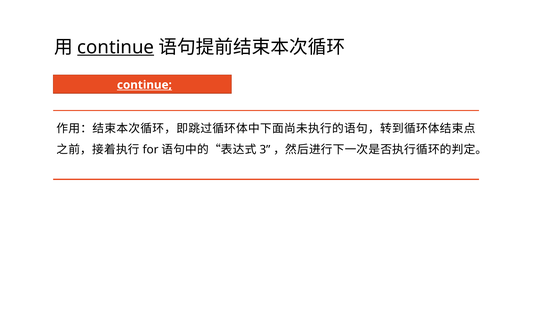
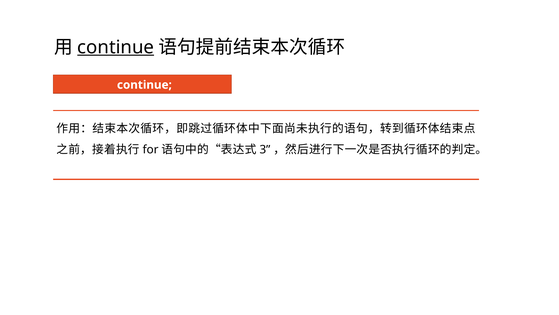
continue at (144, 85) underline: present -> none
